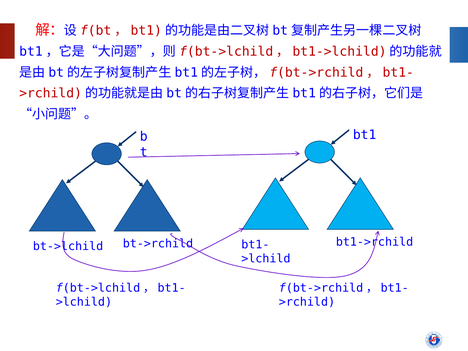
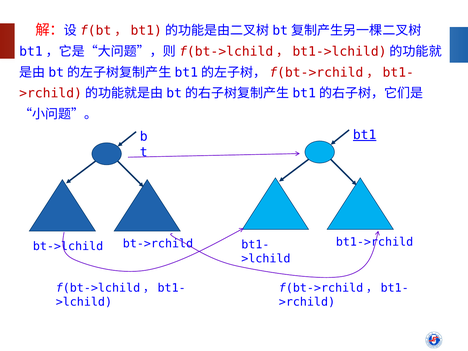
bt1 underline: none -> present
